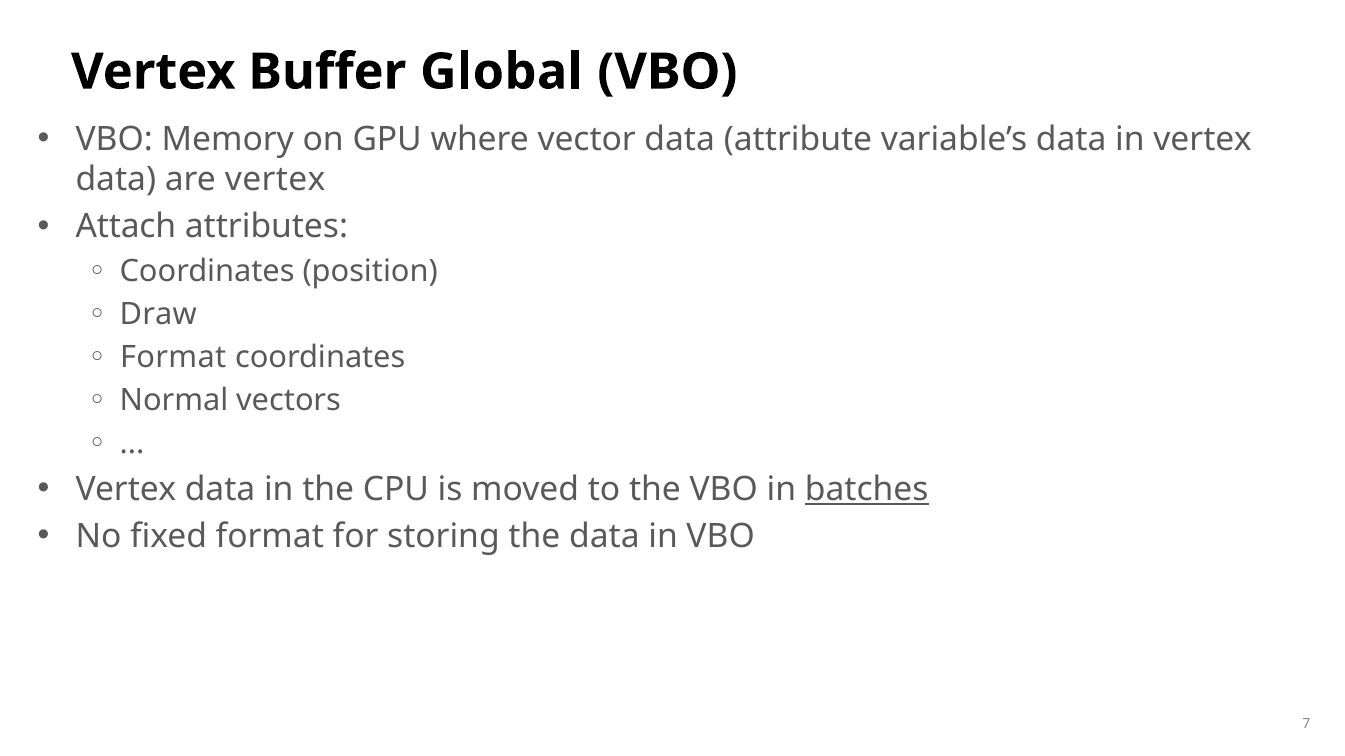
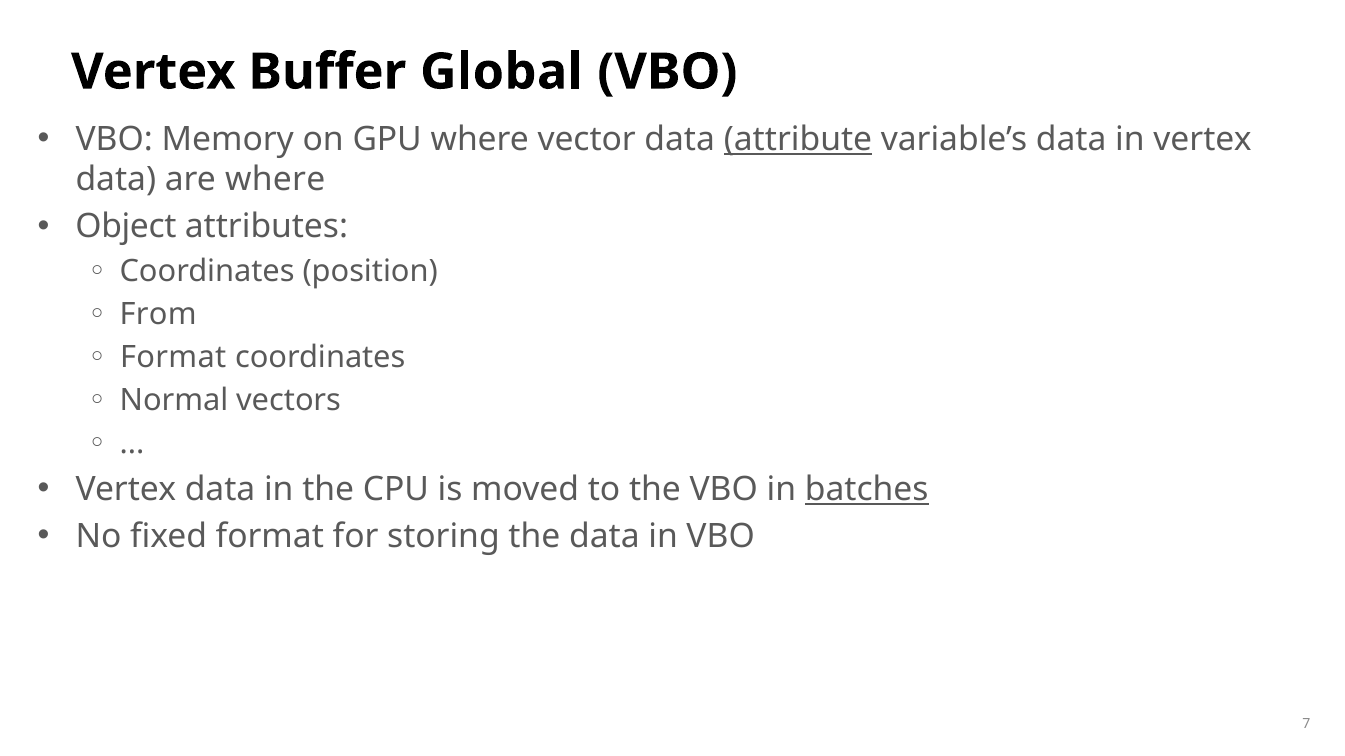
attribute underline: none -> present
are vertex: vertex -> where
Attach: Attach -> Object
Draw: Draw -> From
